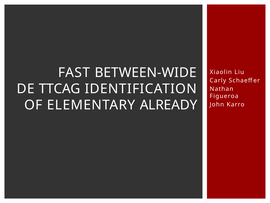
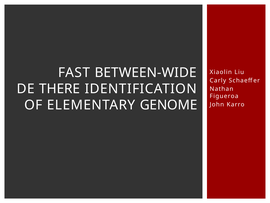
TTCAG: TTCAG -> THERE
ALREADY: ALREADY -> GENOME
